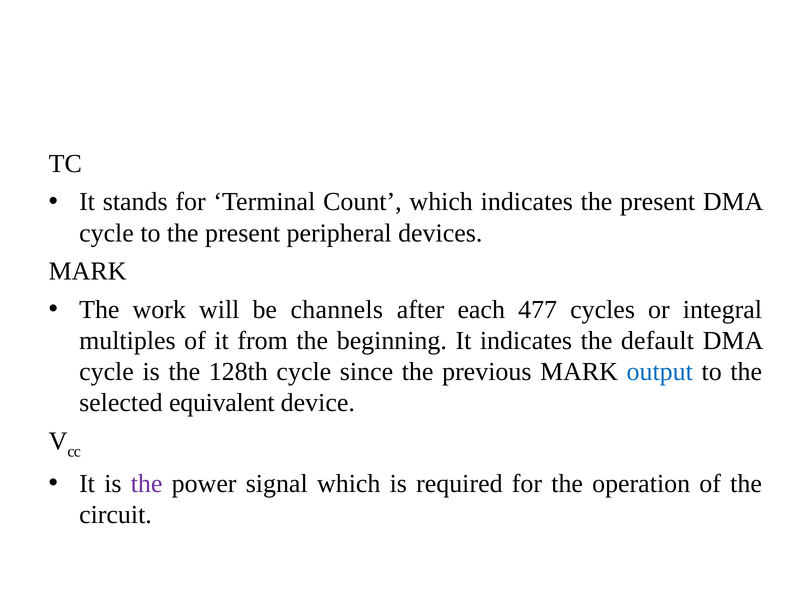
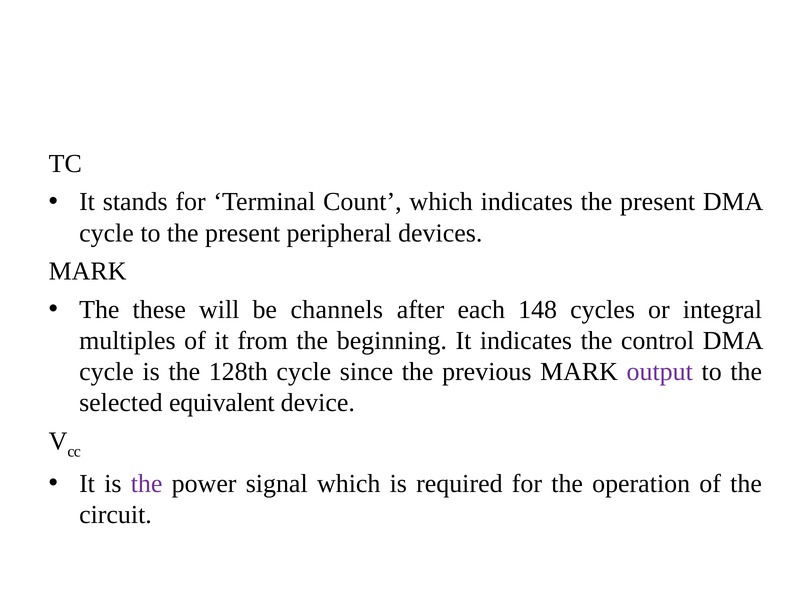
work: work -> these
477: 477 -> 148
default: default -> control
output colour: blue -> purple
